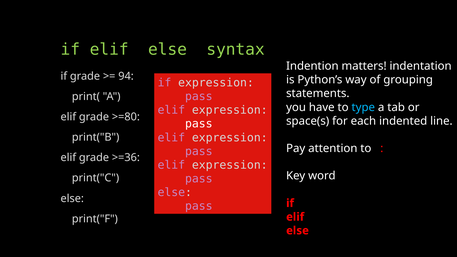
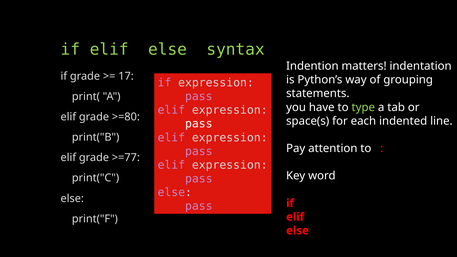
94: 94 -> 17
type colour: light blue -> light green
>=36: >=36 -> >=77
